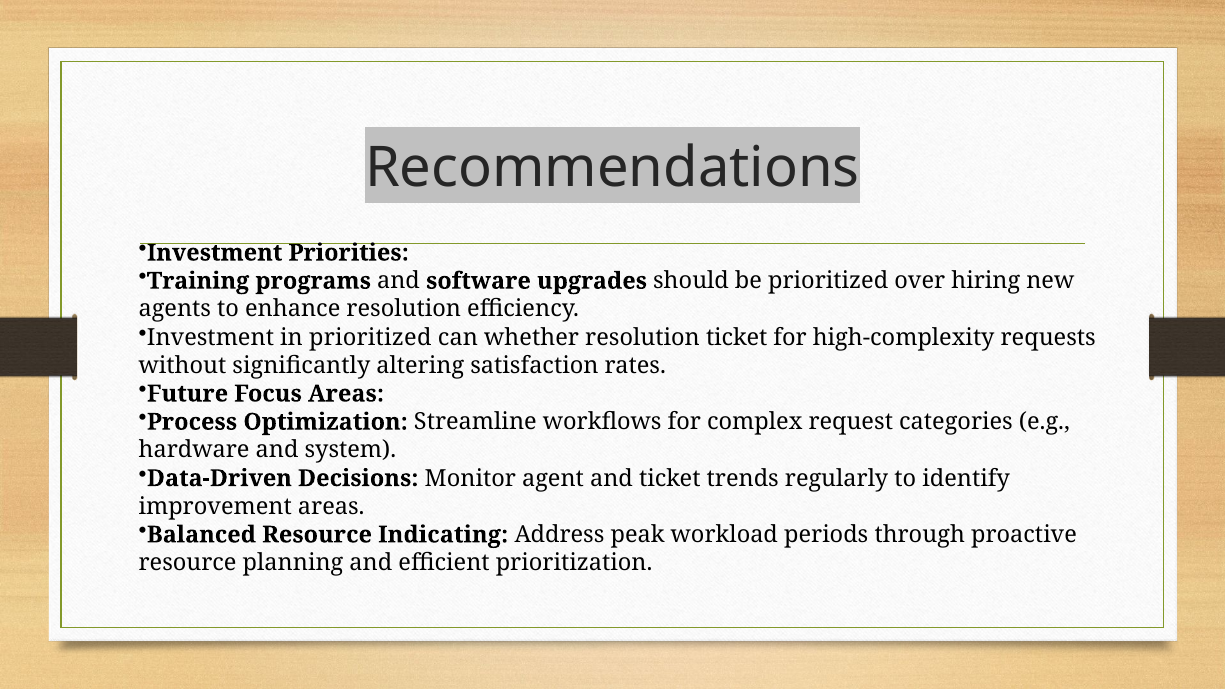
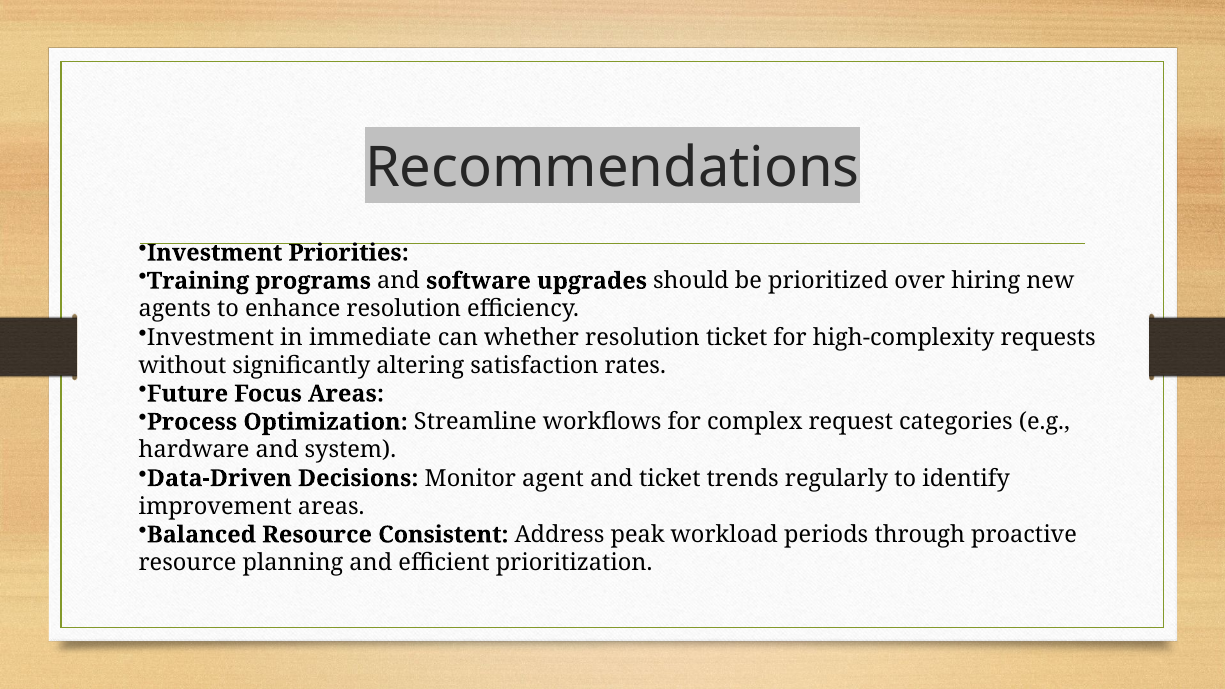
in prioritized: prioritized -> immediate
Indicating: Indicating -> Consistent
